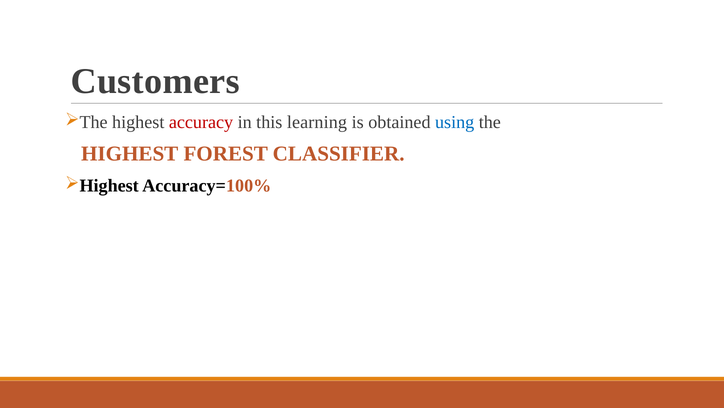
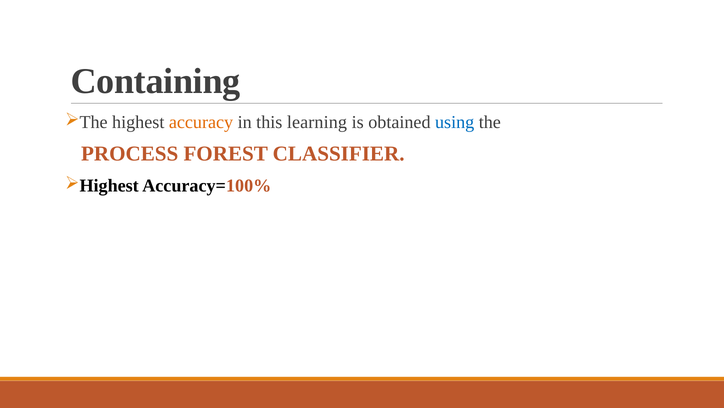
Customers: Customers -> Containing
accuracy colour: red -> orange
HIGHEST at (130, 154): HIGHEST -> PROCESS
